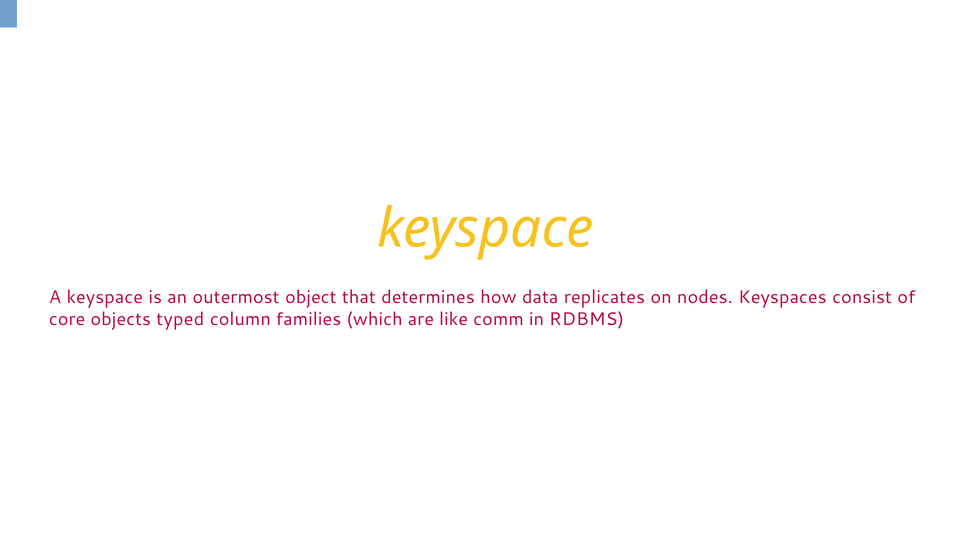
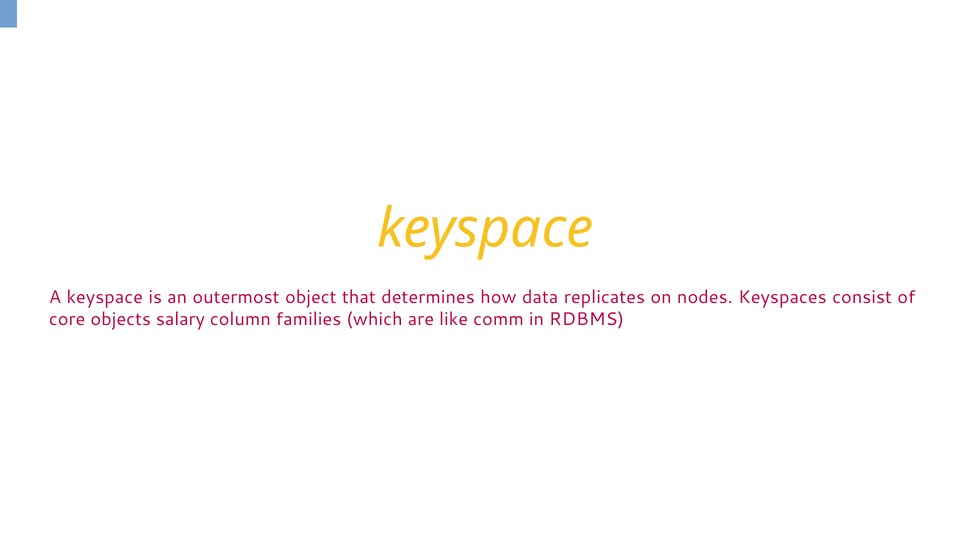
typed: typed -> salary
